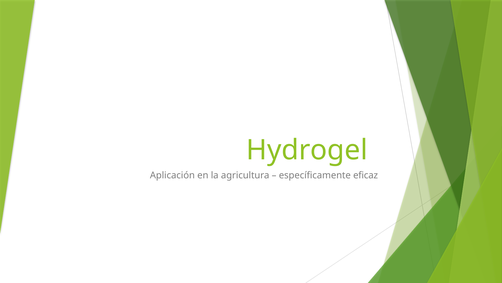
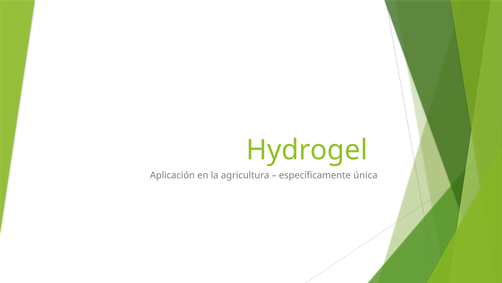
eficaz: eficaz -> única
